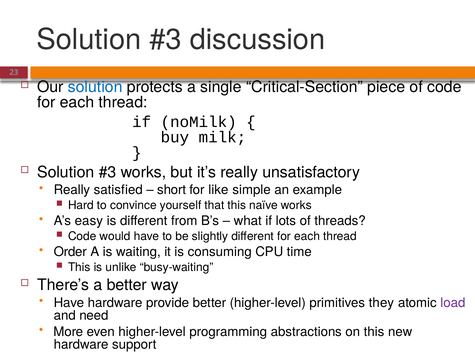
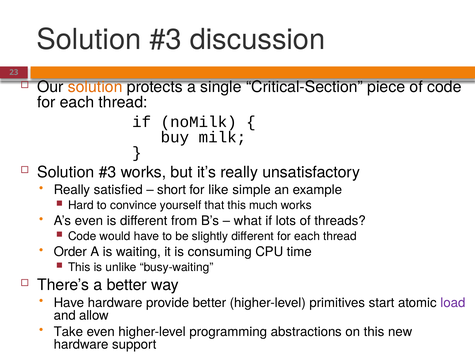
solution at (95, 87) colour: blue -> orange
naïve: naïve -> much
A’s easy: easy -> even
they: they -> start
need: need -> allow
More: More -> Take
